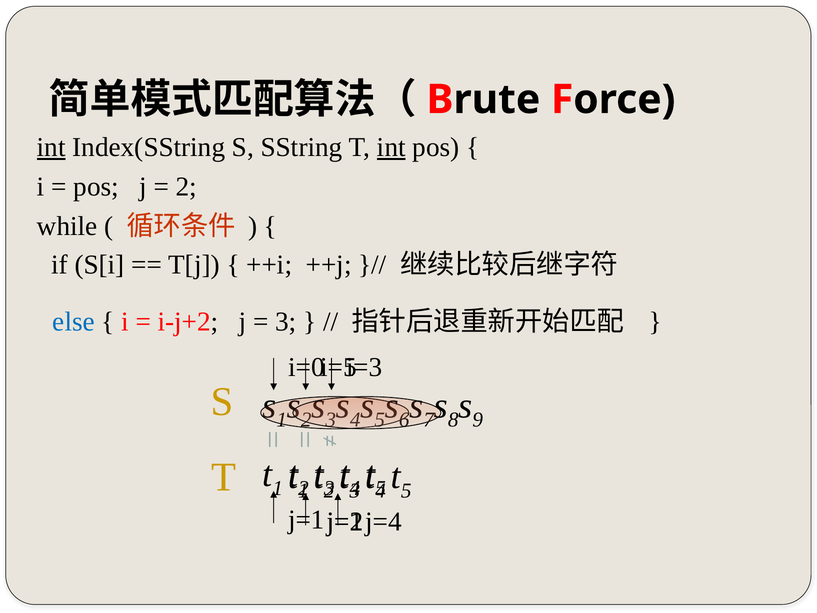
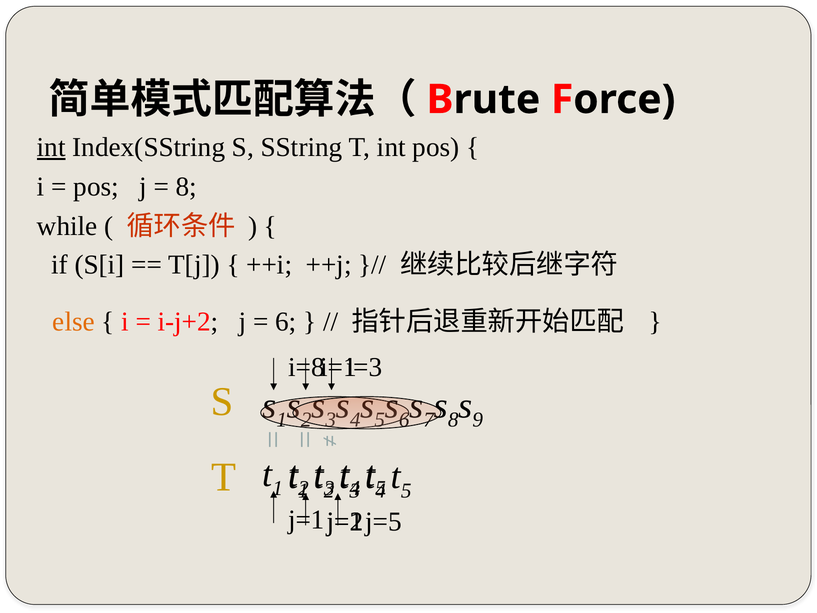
int at (391, 147) underline: present -> none
2 at (186, 186): 2 -> 8
else colour: blue -> orange
3 at (286, 322): 3 -> 6
i=0: i=0 -> i=8
i=5: i=5 -> i=1
j=4: j=4 -> j=5
